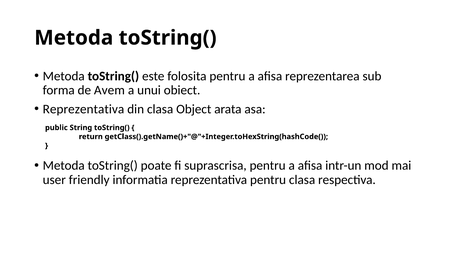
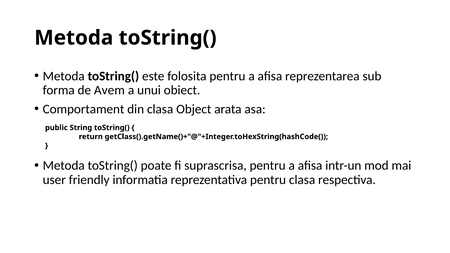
Reprezentativa at (84, 109): Reprezentativa -> Comportament
